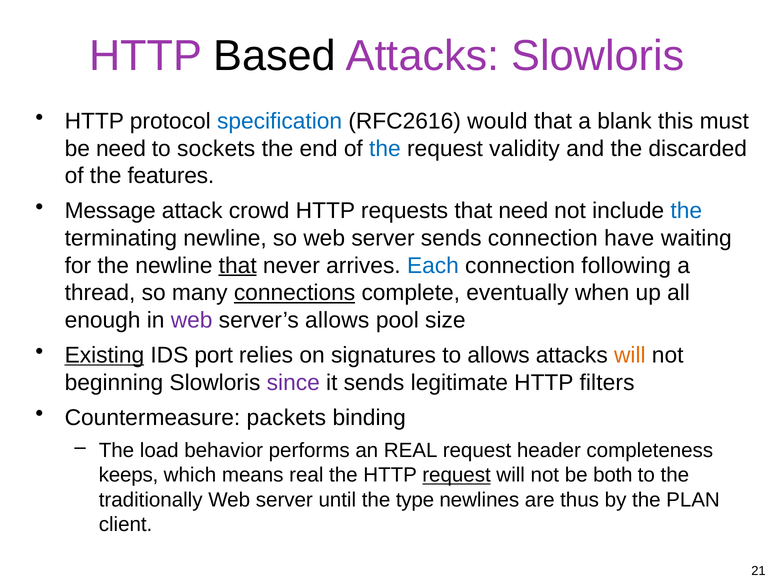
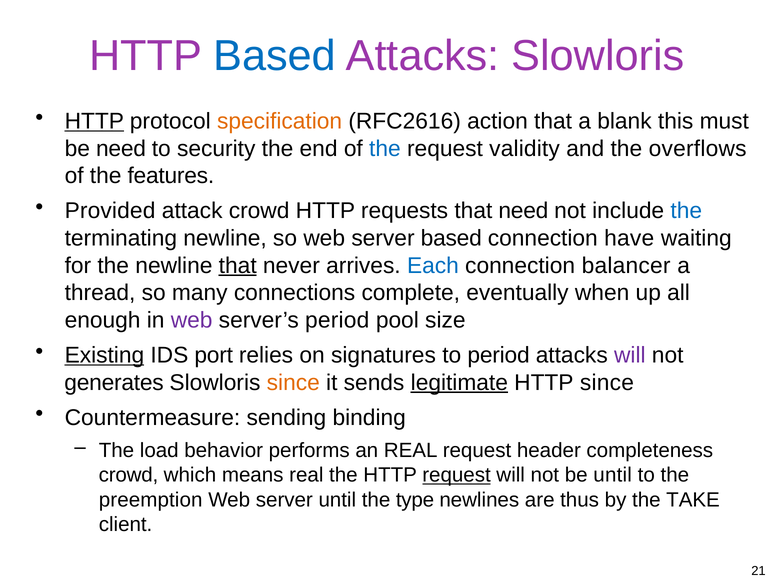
Based at (275, 56) colour: black -> blue
HTTP at (94, 121) underline: none -> present
specification colour: blue -> orange
would: would -> action
sockets: sockets -> security
discarded: discarded -> overflows
Message: Message -> Provided
server sends: sends -> based
following: following -> balancer
connections underline: present -> none
server’s allows: allows -> period
to allows: allows -> period
will at (630, 355) colour: orange -> purple
beginning: beginning -> generates
since at (293, 383) colour: purple -> orange
legitimate underline: none -> present
HTTP filters: filters -> since
packets: packets -> sending
keeps at (129, 475): keeps -> crowd
be both: both -> until
traditionally: traditionally -> preemption
PLAN: PLAN -> TAKE
